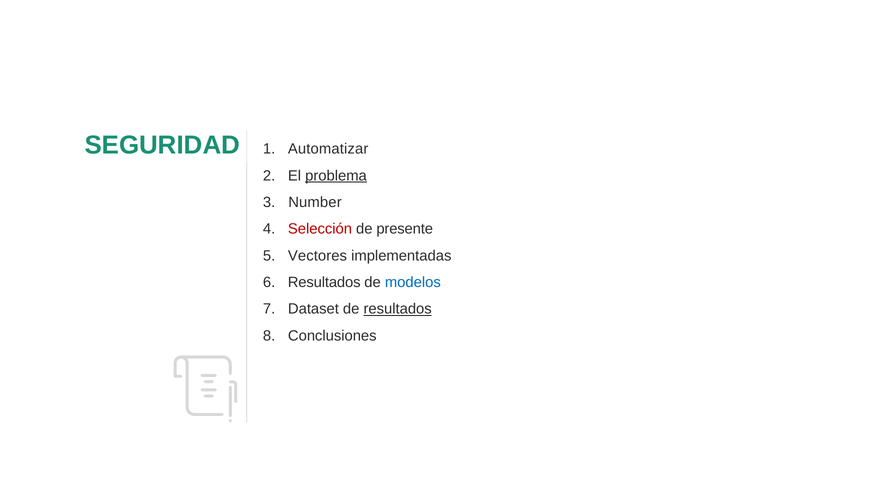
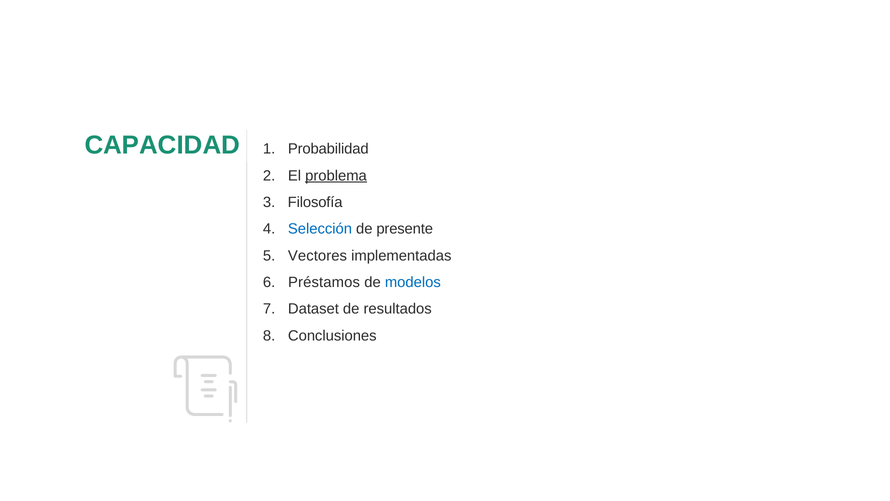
SEGURIDAD: SEGURIDAD -> CAPACIDAD
Automatizar: Automatizar -> Probabilidad
Number: Number -> Filosofía
Selección colour: red -> blue
Resultados at (324, 282): Resultados -> Préstamos
resultados at (398, 309) underline: present -> none
